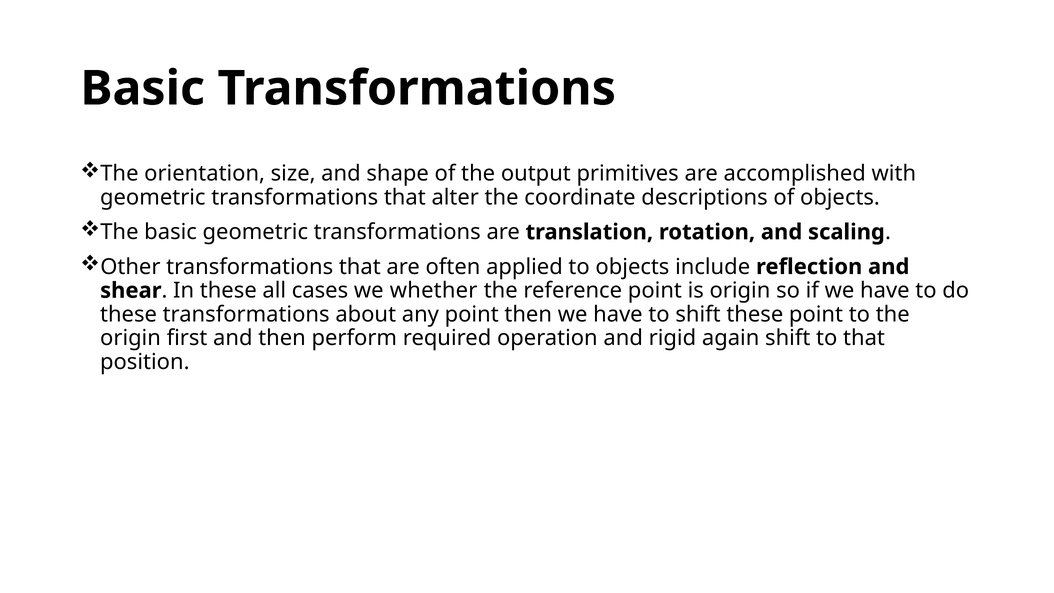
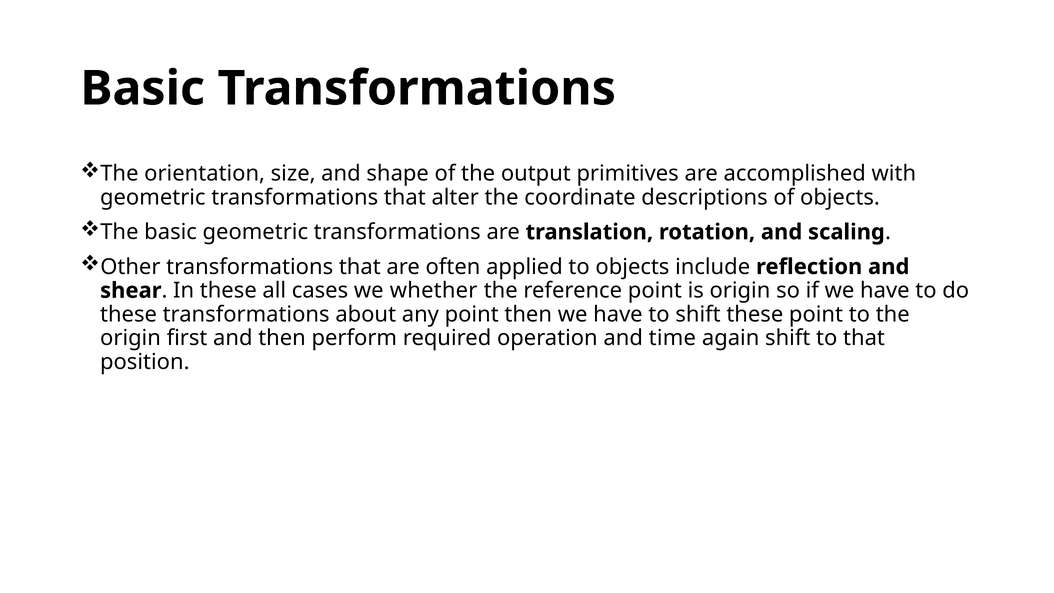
rigid: rigid -> time
